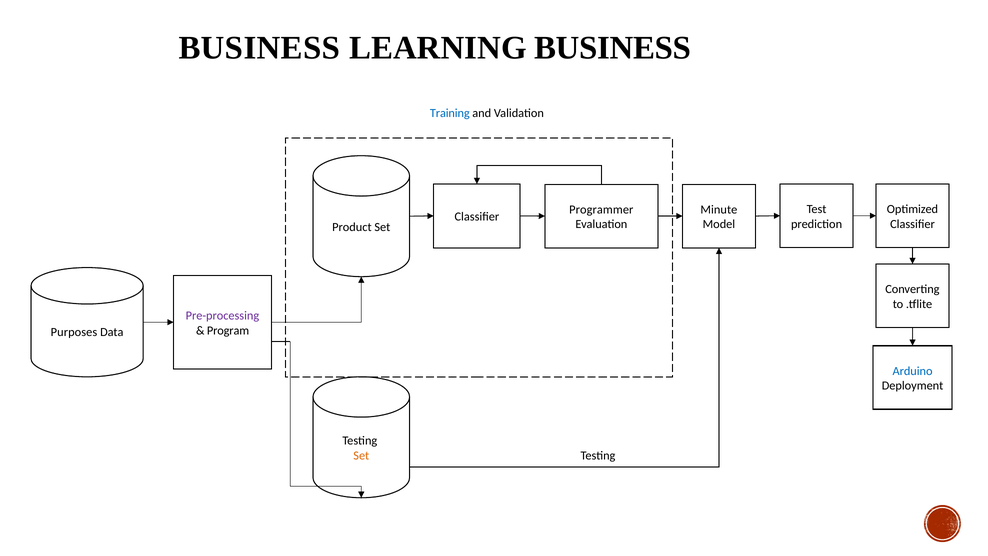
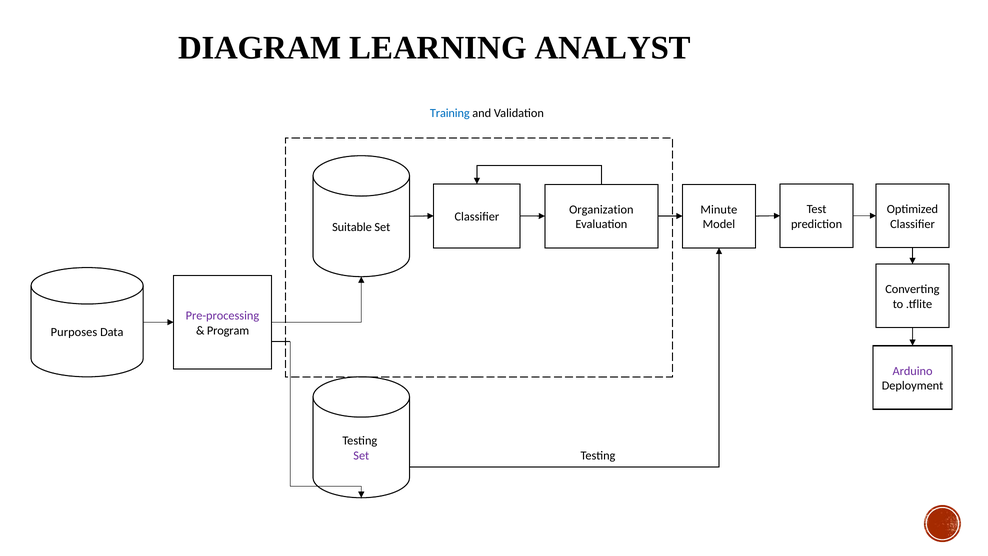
BUSINESS at (259, 48): BUSINESS -> DIAGRAM
LEARNING BUSINESS: BUSINESS -> ANALYST
Programmer: Programmer -> Organization
Product: Product -> Suitable
Arduino colour: blue -> purple
Set at (361, 455) colour: orange -> purple
